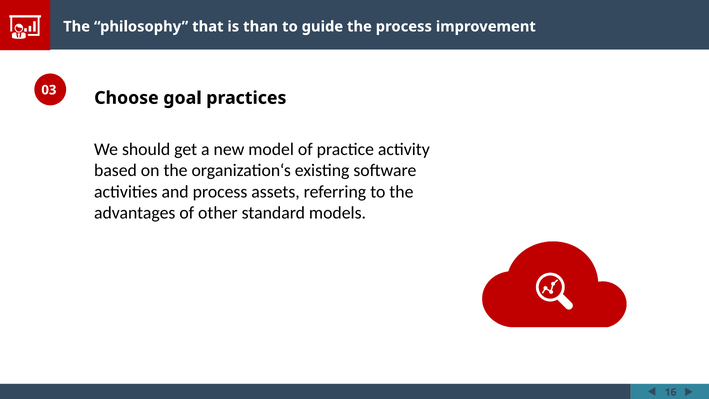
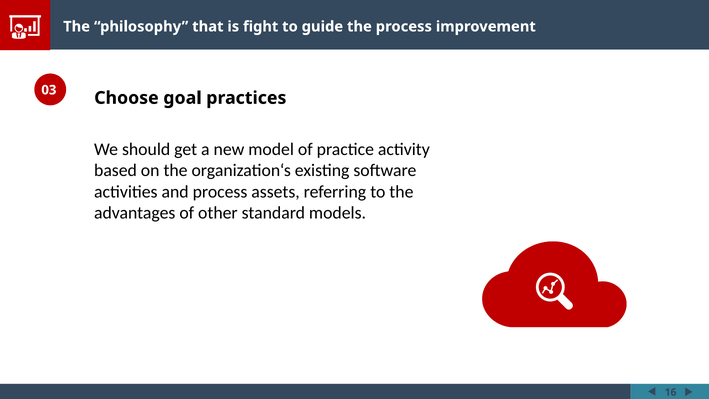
than: than -> fight
